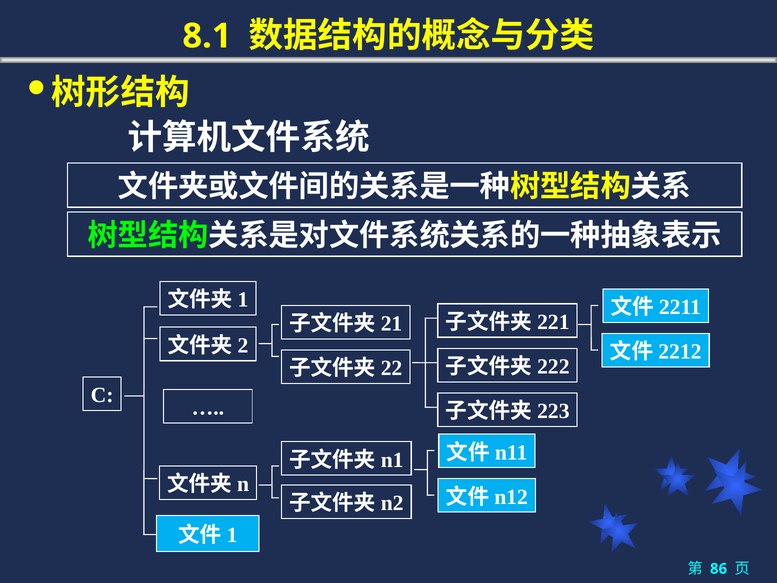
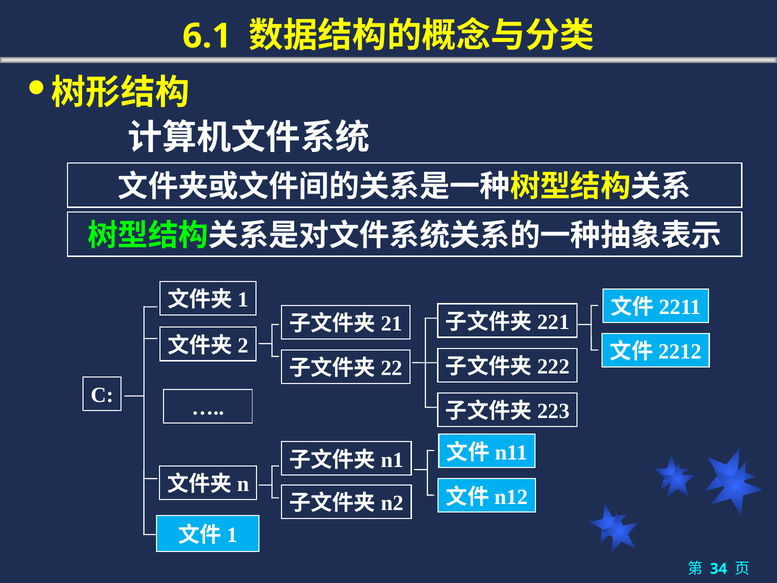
8.1: 8.1 -> 6.1
86: 86 -> 34
